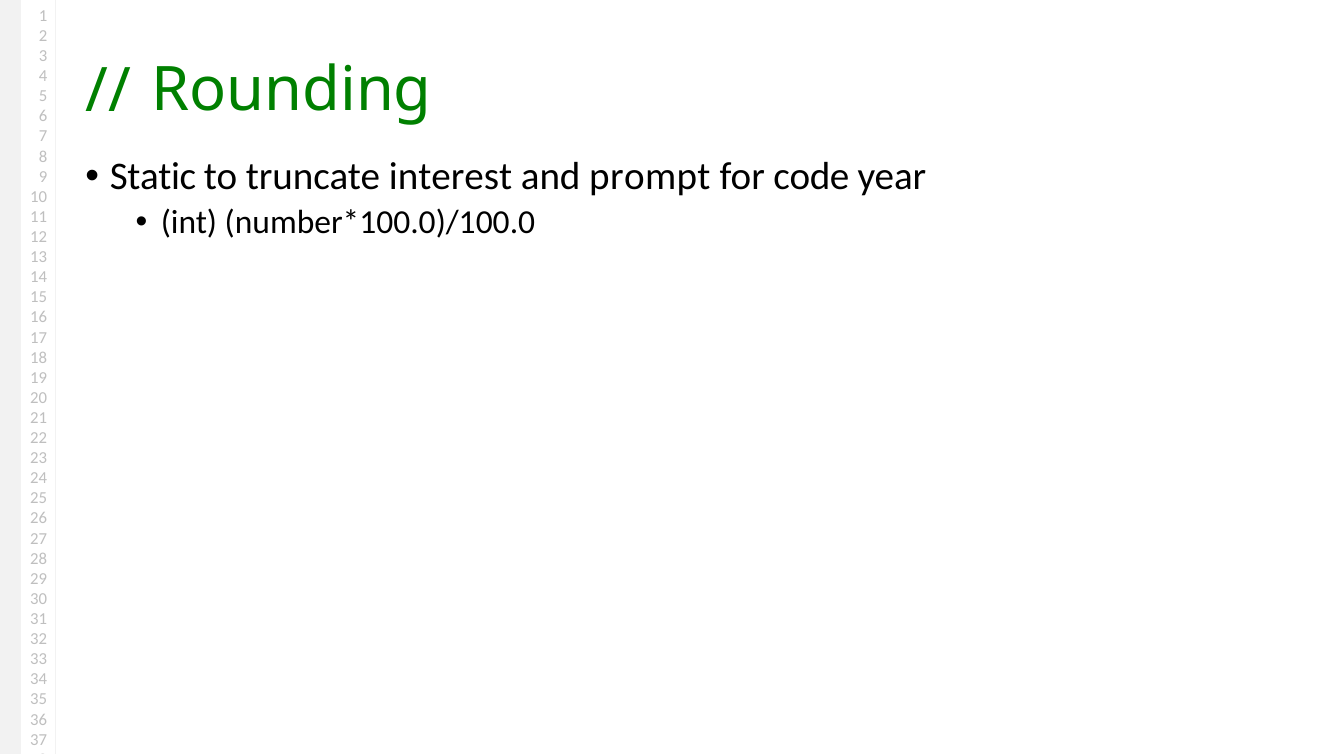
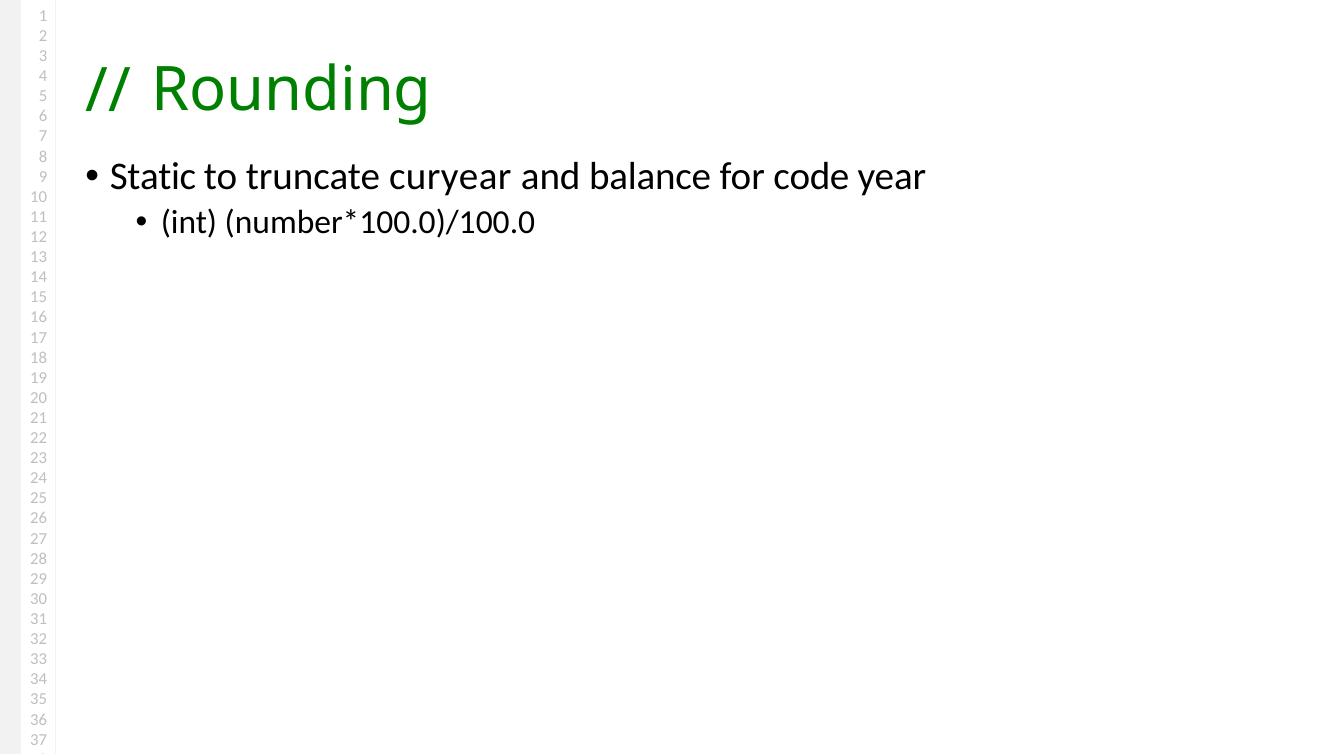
interest: interest -> curyear
prompt: prompt -> balance
